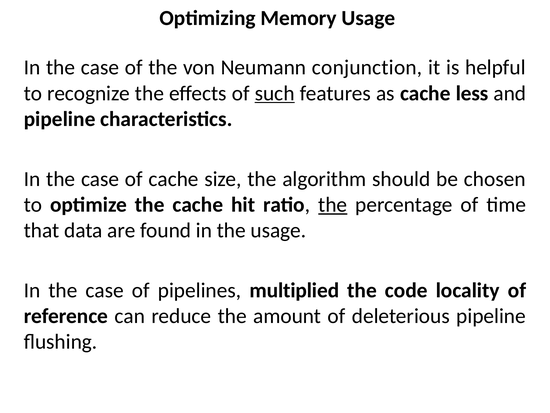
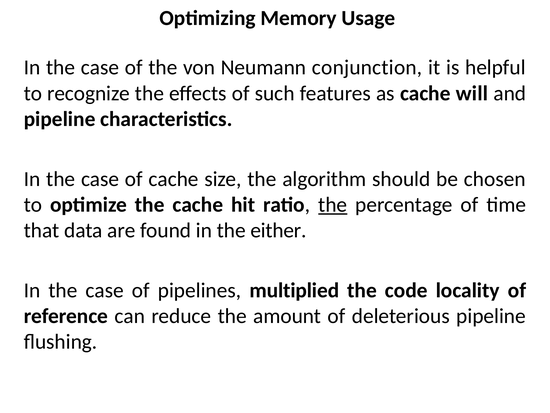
such underline: present -> none
less: less -> will
the usage: usage -> either
